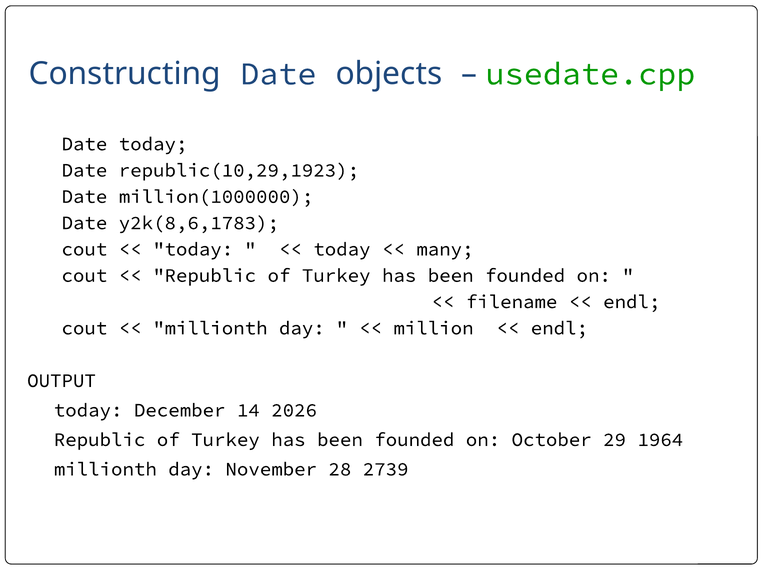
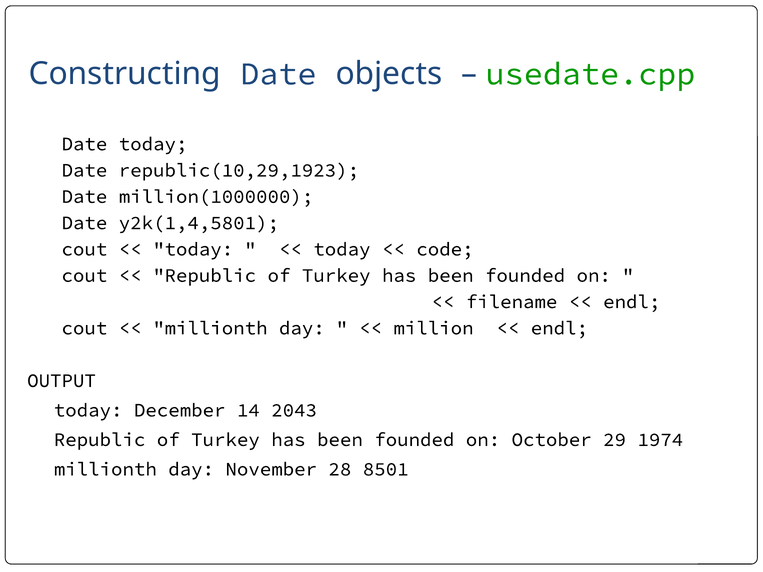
y2k(8,6,1783: y2k(8,6,1783 -> y2k(1,4,5801
many: many -> code
2026: 2026 -> 2043
1964: 1964 -> 1974
2739: 2739 -> 8501
